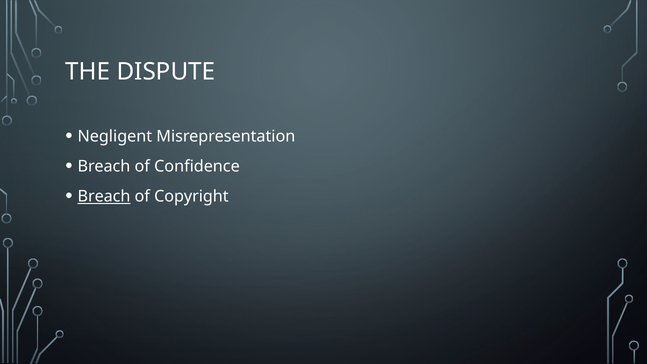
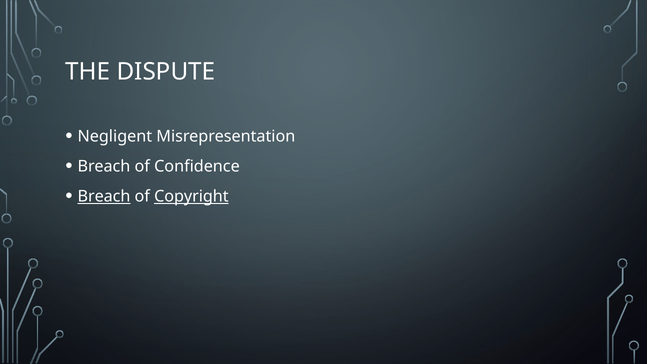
Copyright underline: none -> present
